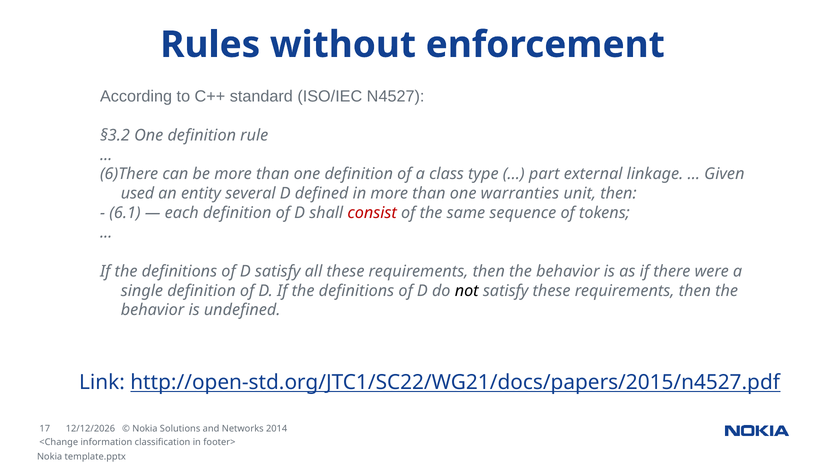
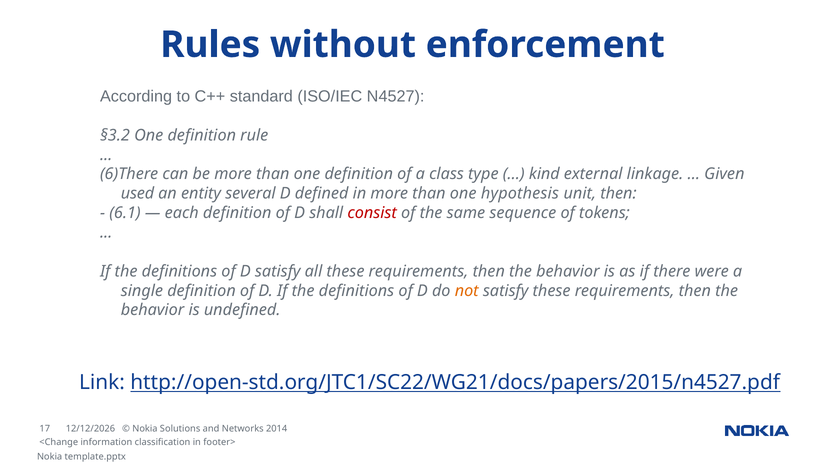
part: part -> kind
warranties: warranties -> hypothesis
not colour: black -> orange
